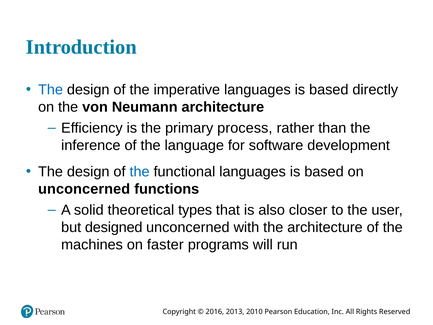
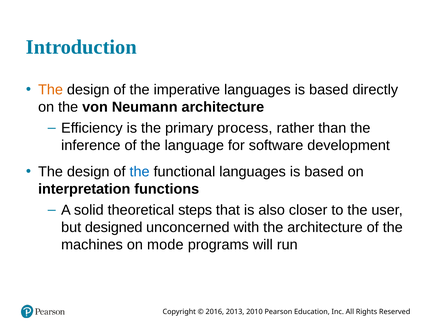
The at (51, 90) colour: blue -> orange
unconcerned at (84, 189): unconcerned -> interpretation
types: types -> steps
faster: faster -> mode
